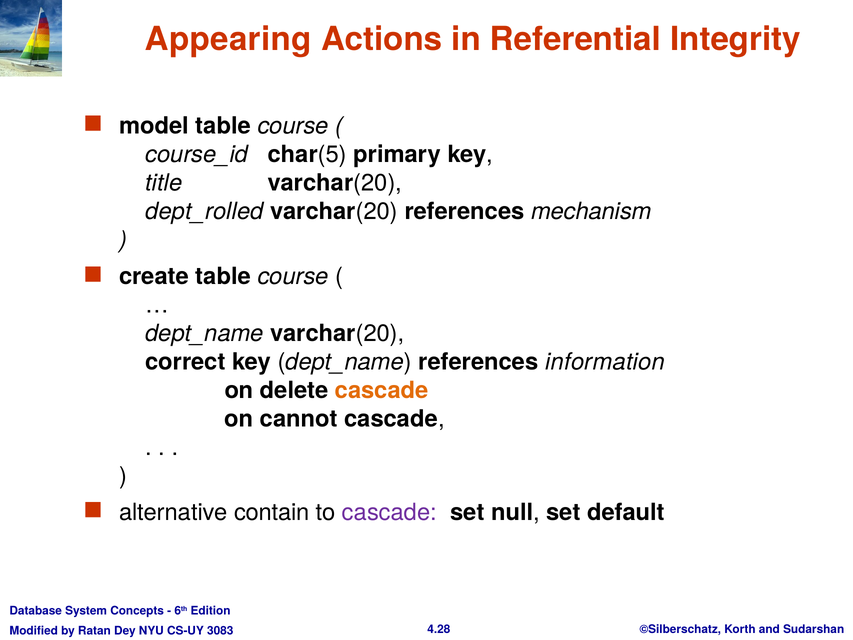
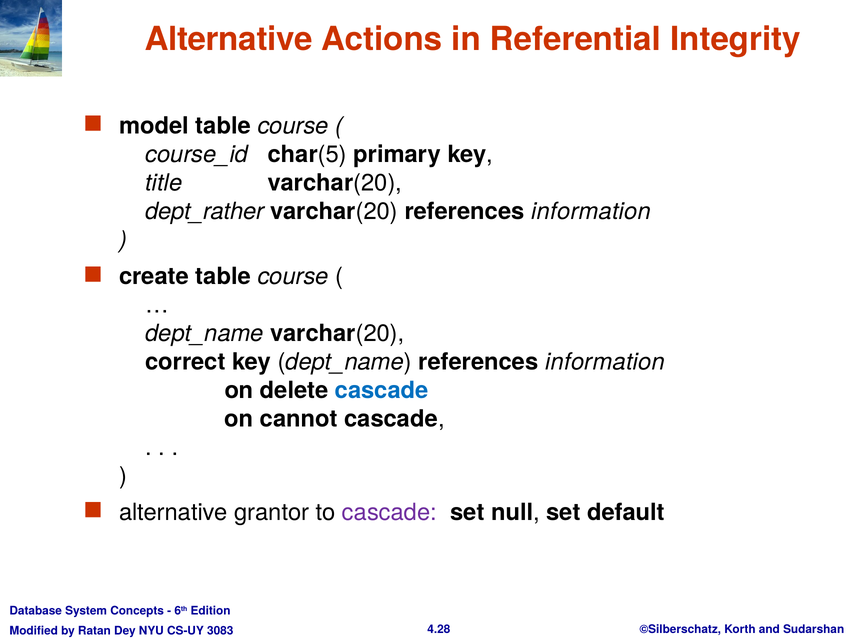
Appearing at (228, 39): Appearing -> Alternative
dept_rolled: dept_rolled -> dept_rather
varchar(20 references mechanism: mechanism -> information
cascade at (382, 390) colour: orange -> blue
contain: contain -> grantor
